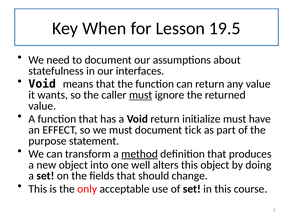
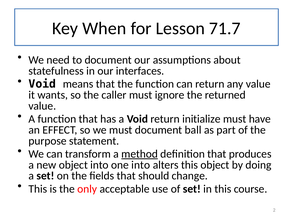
19.5: 19.5 -> 71.7
must at (141, 95) underline: present -> none
tick: tick -> ball
one well: well -> into
